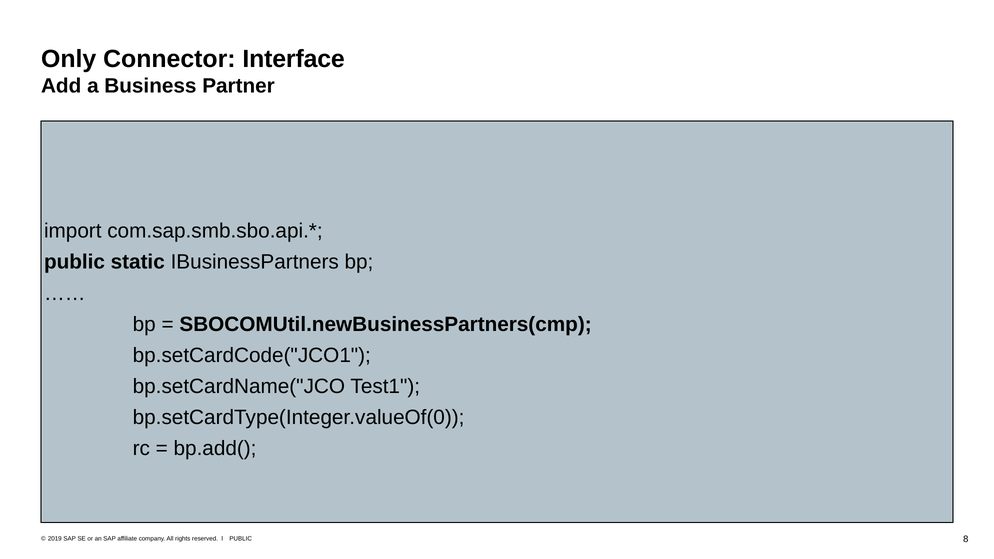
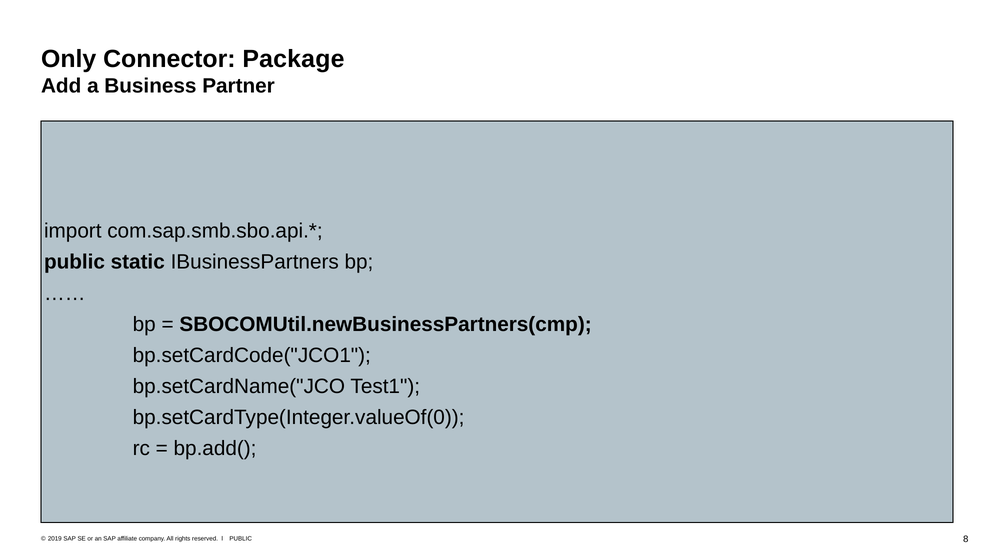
Interface: Interface -> Package
